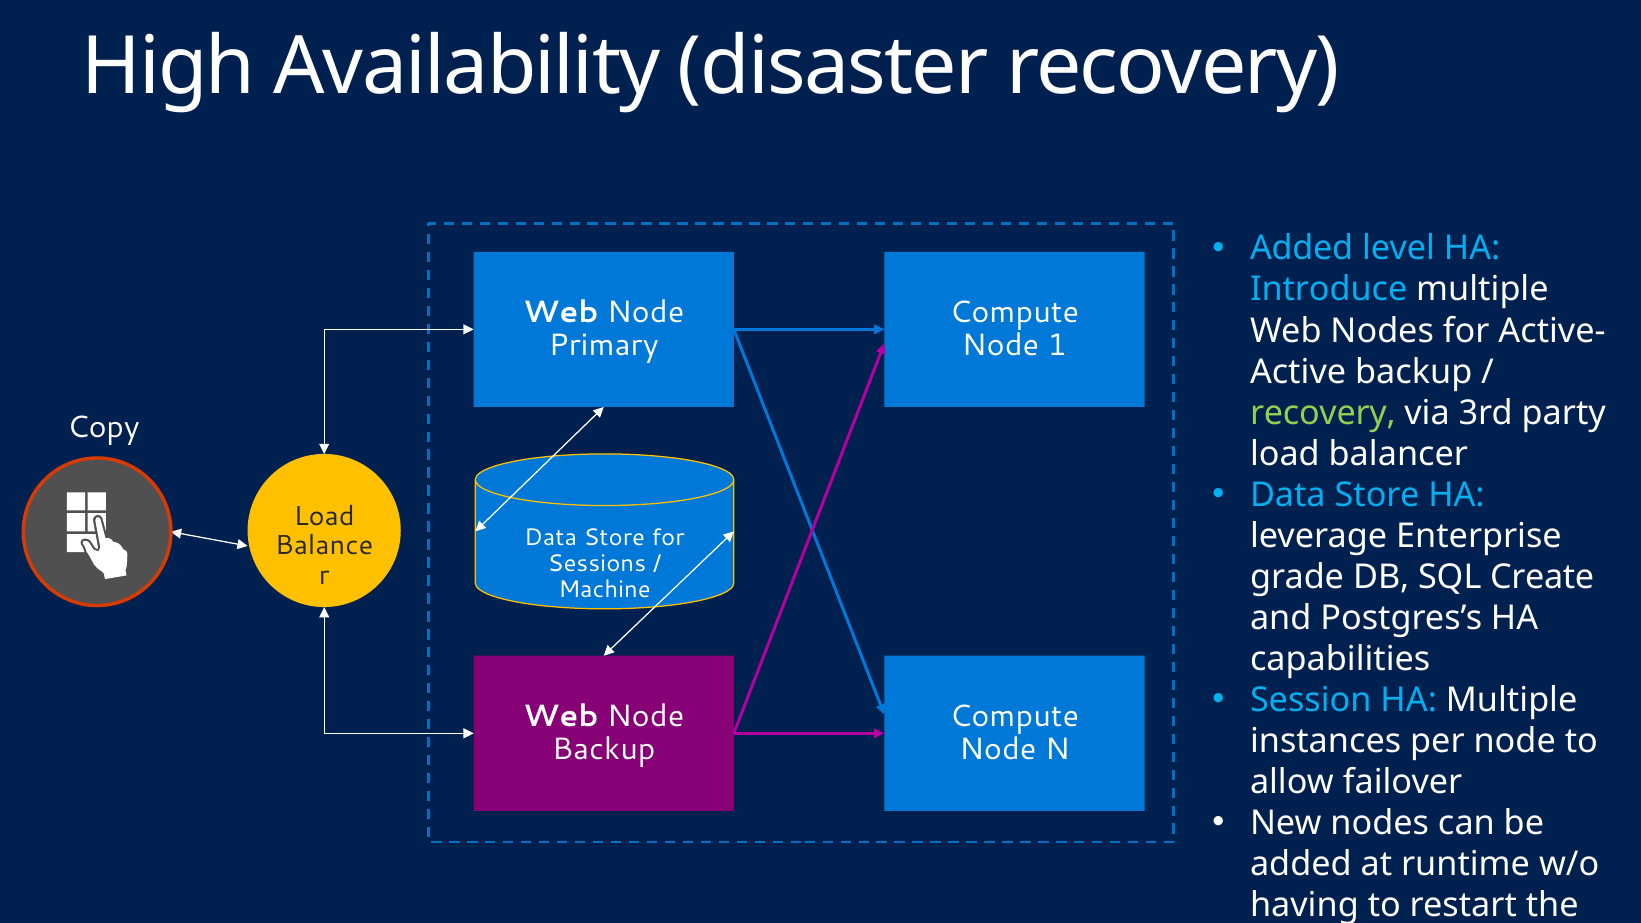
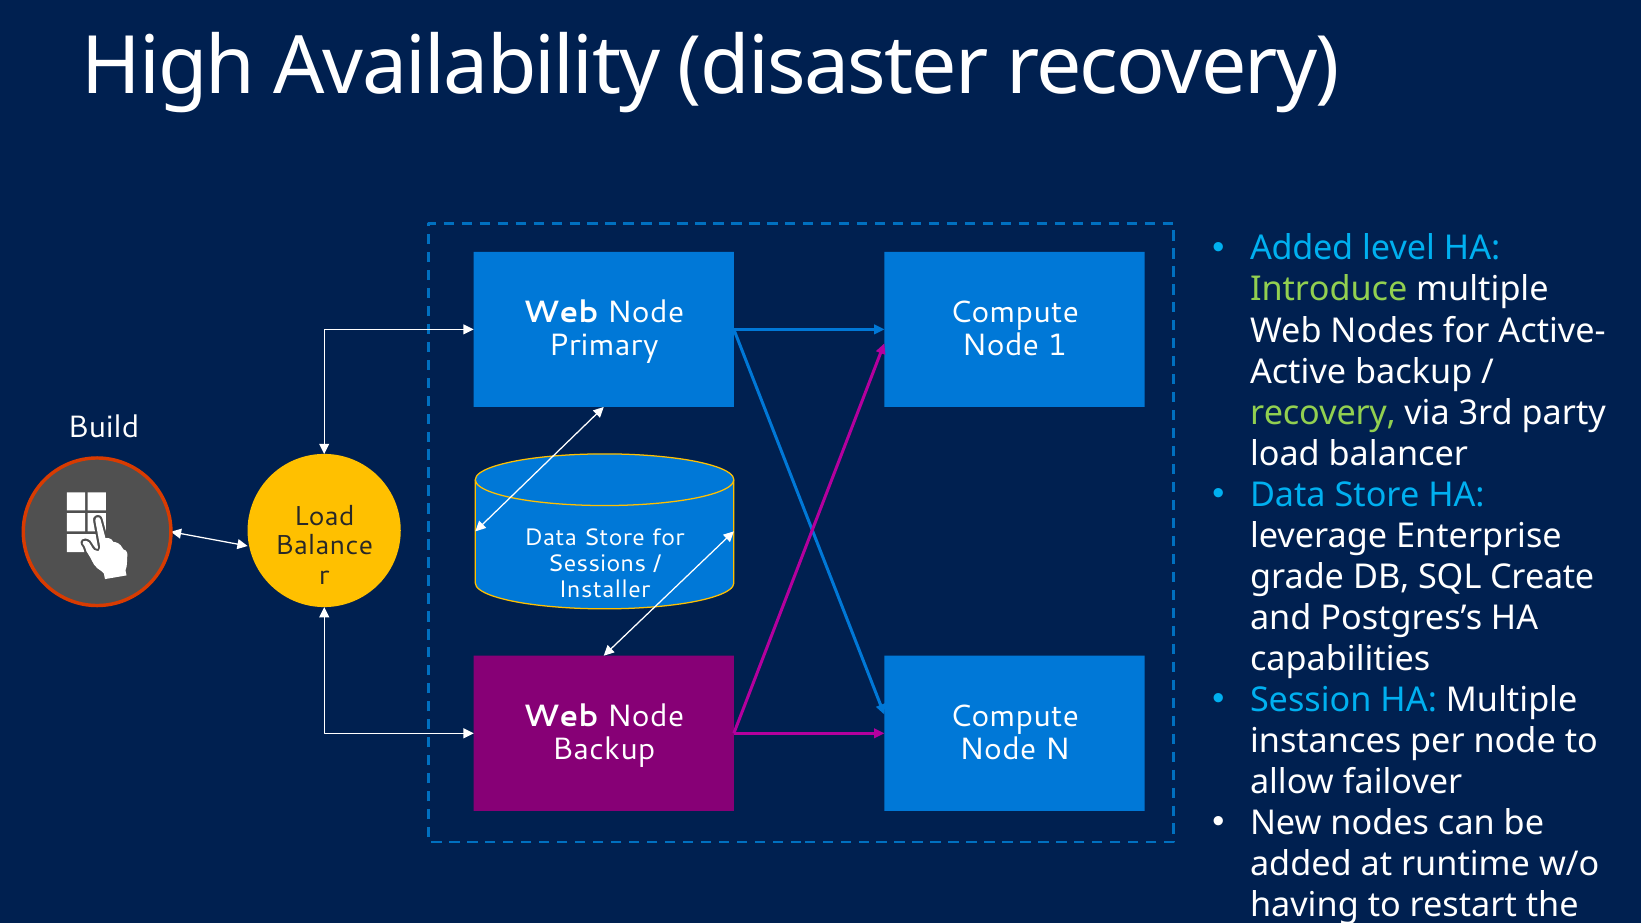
Introduce colour: light blue -> light green
Copy: Copy -> Build
Machine: Machine -> Installer
